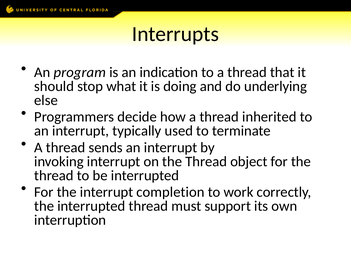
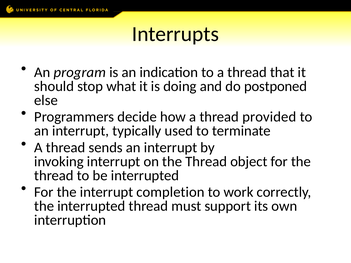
underlying: underlying -> postponed
inherited: inherited -> provided
